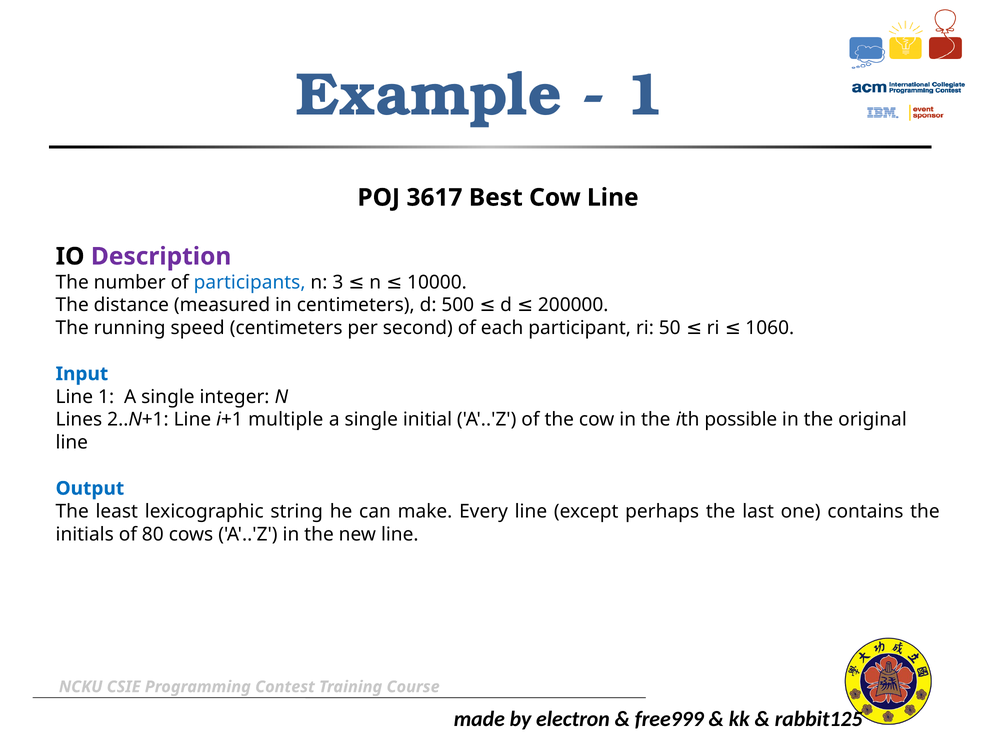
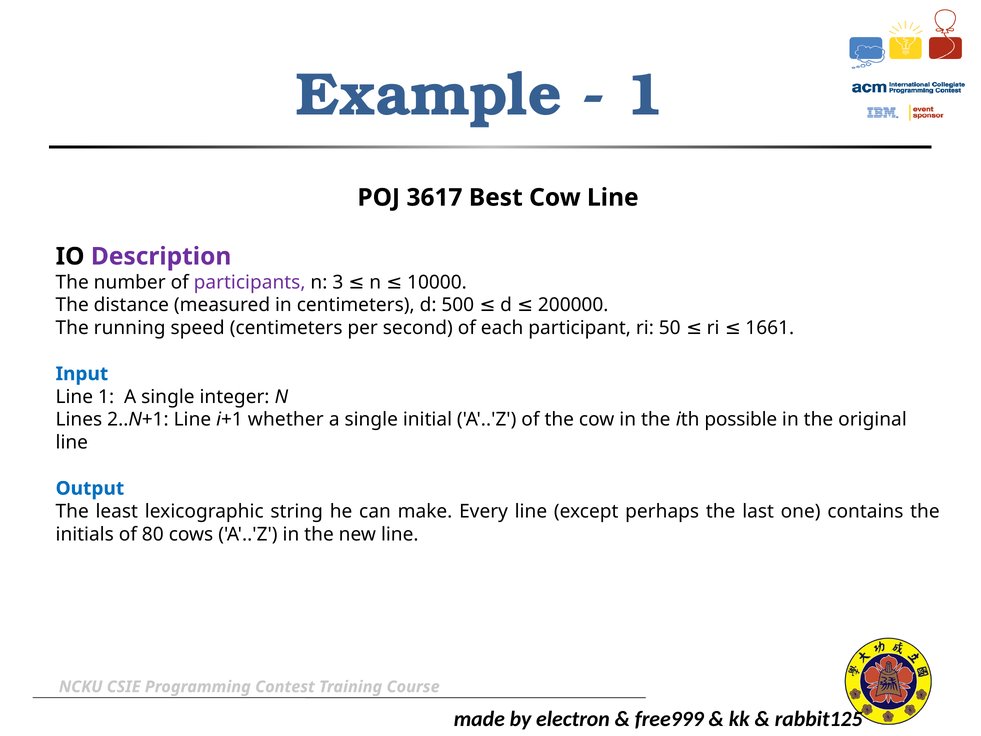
participants colour: blue -> purple
1060: 1060 -> 1661
multiple: multiple -> whether
